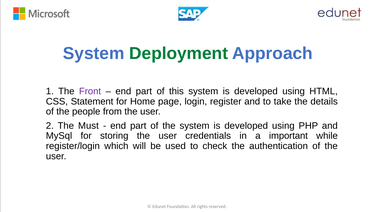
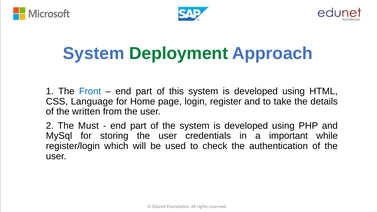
Front colour: purple -> blue
Statement: Statement -> Language
people: people -> written
